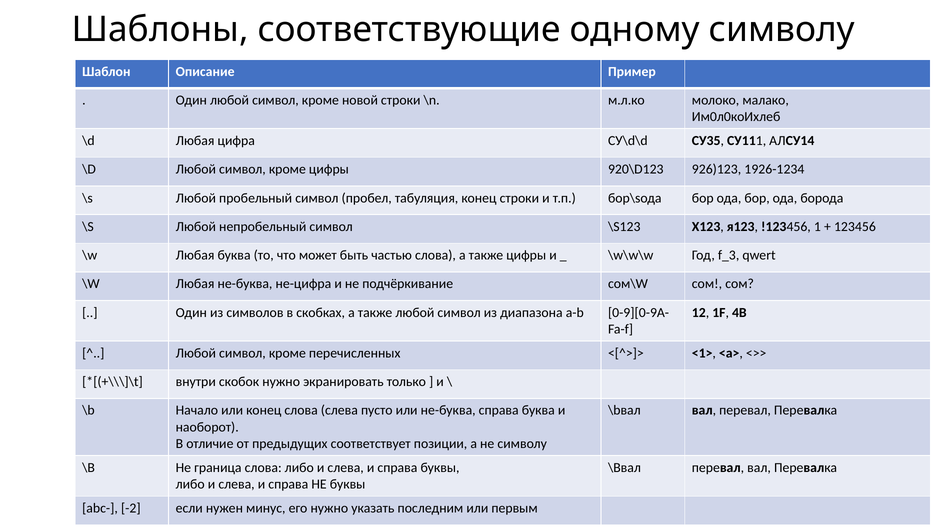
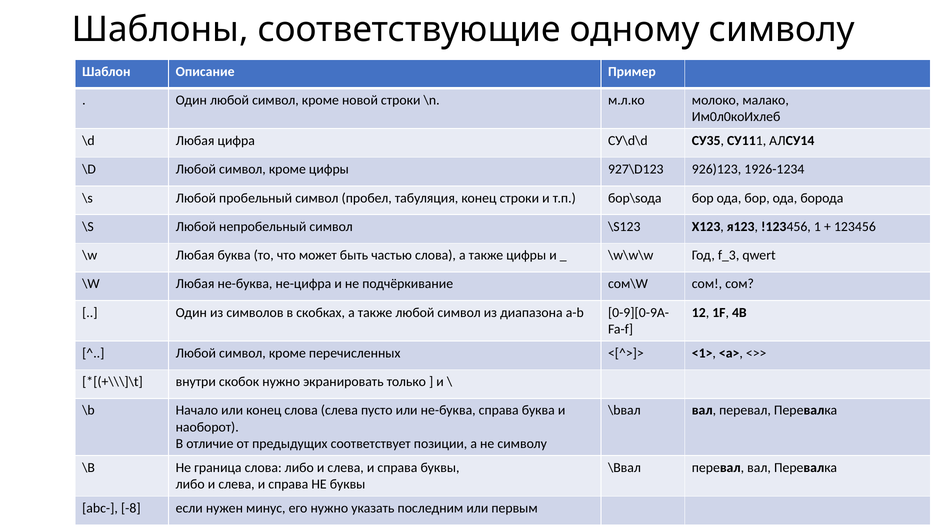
920\D123: 920\D123 -> 927\D123
-2: -2 -> -8
